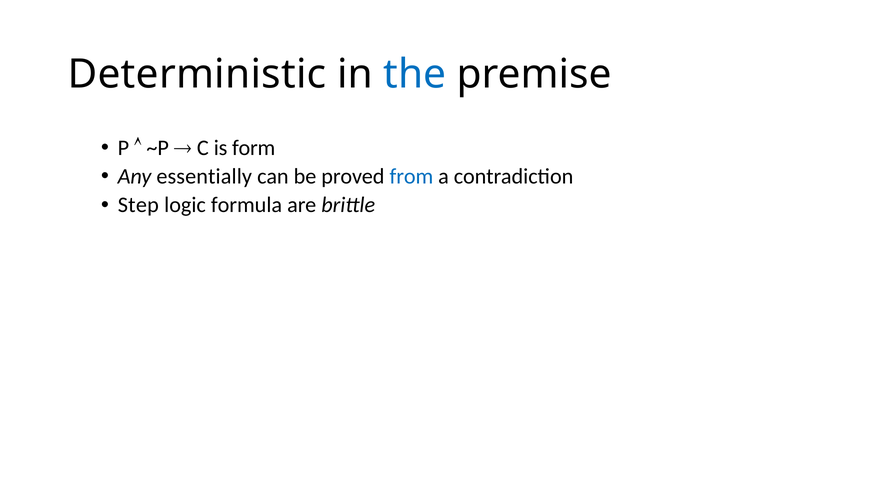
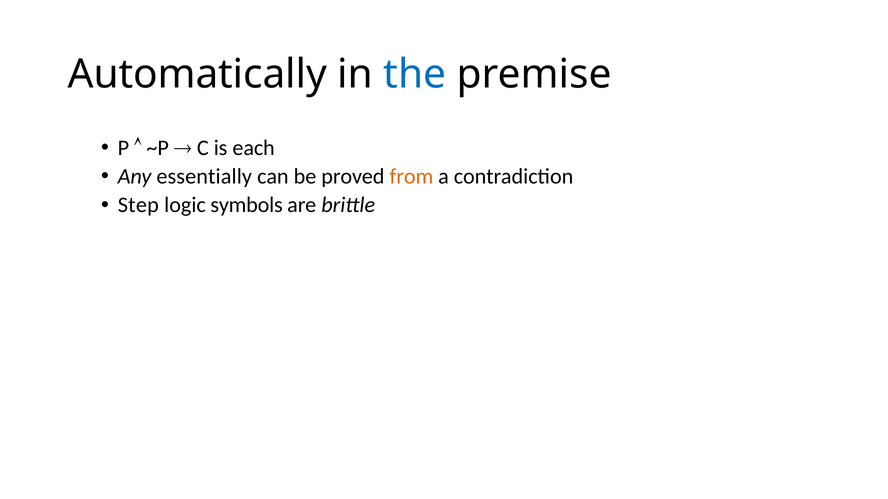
Deterministic: Deterministic -> Automatically
form: form -> each
from colour: blue -> orange
formula: formula -> symbols
